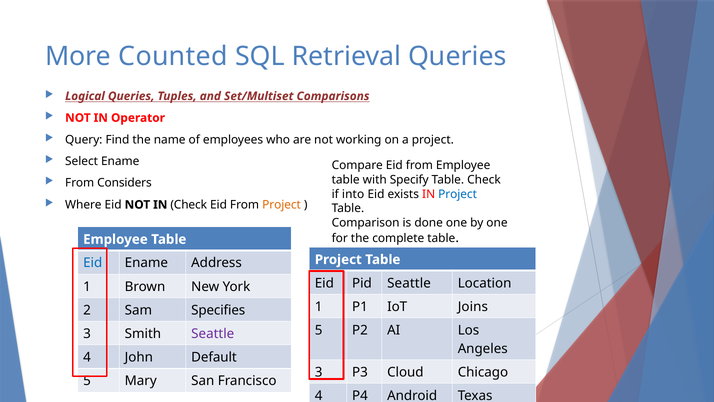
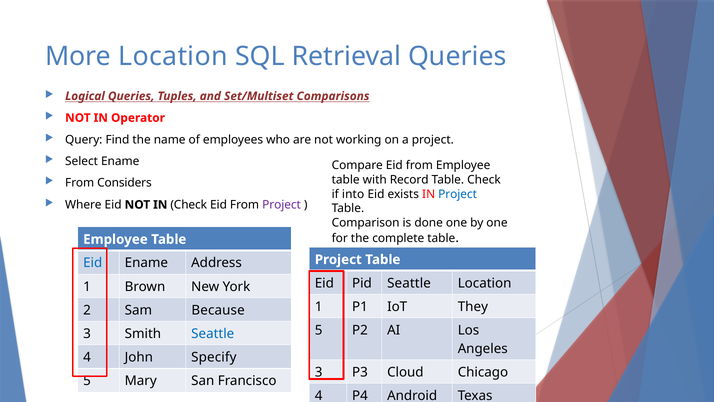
More Counted: Counted -> Location
Specify: Specify -> Record
Project at (282, 205) colour: orange -> purple
Joins: Joins -> They
Specifies: Specifies -> Because
Seattle at (213, 334) colour: purple -> blue
Default: Default -> Specify
